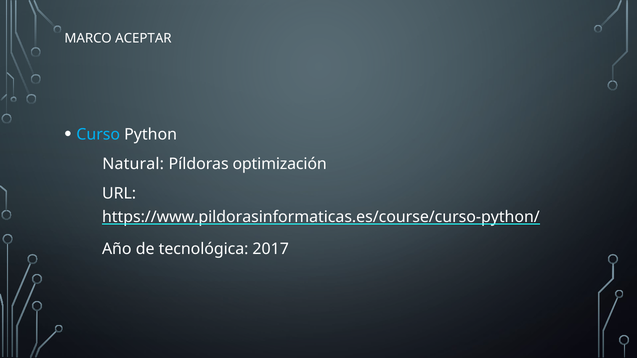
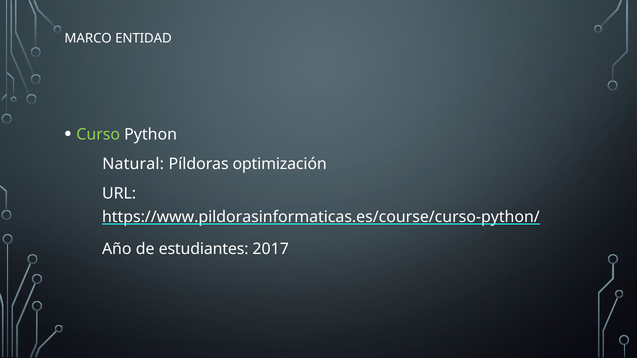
ACEPTAR: ACEPTAR -> ENTIDAD
Curso colour: light blue -> light green
tecnológica: tecnológica -> estudiantes
